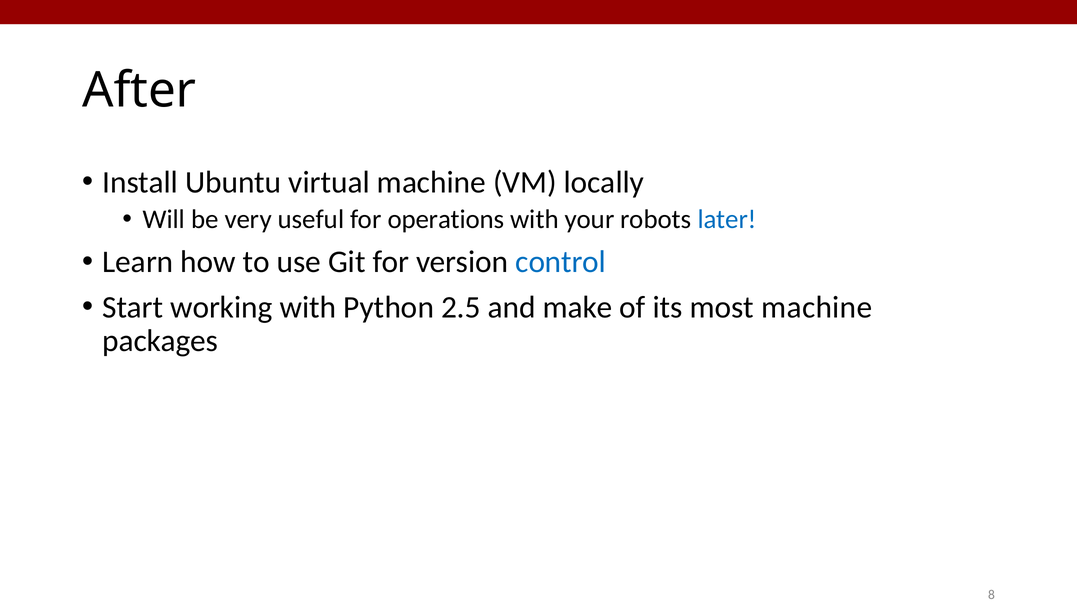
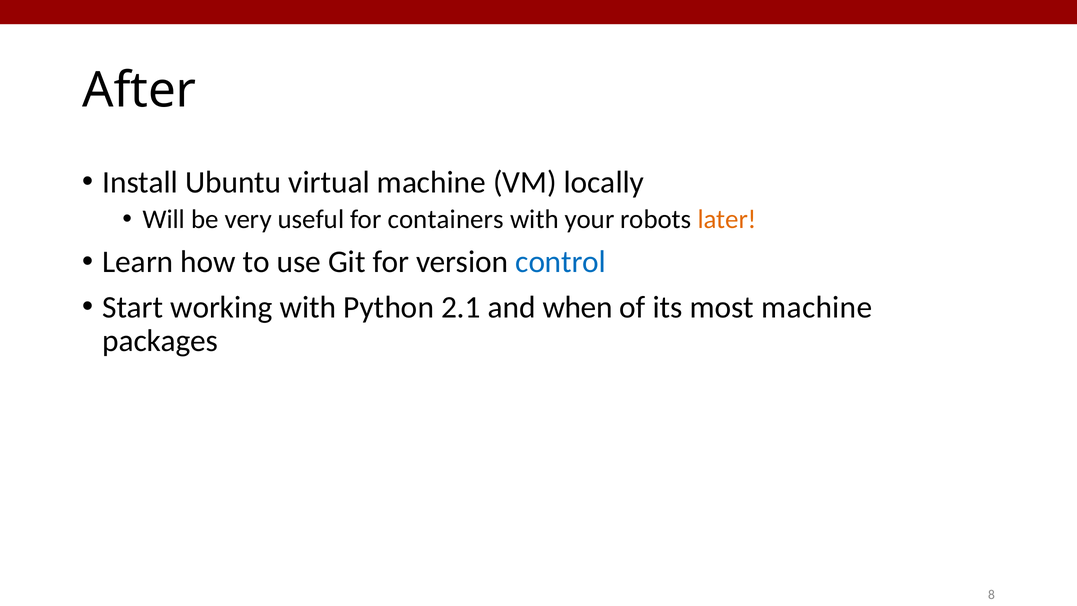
operations: operations -> containers
later colour: blue -> orange
2.5: 2.5 -> 2.1
make: make -> when
